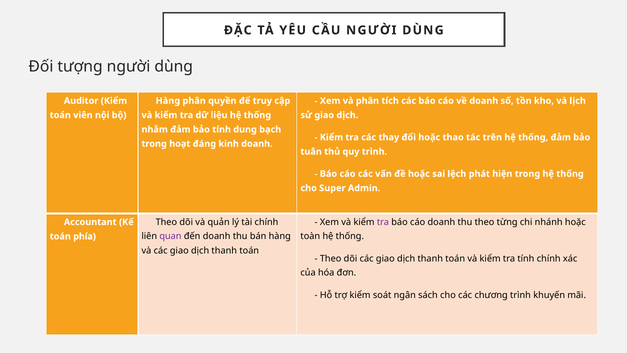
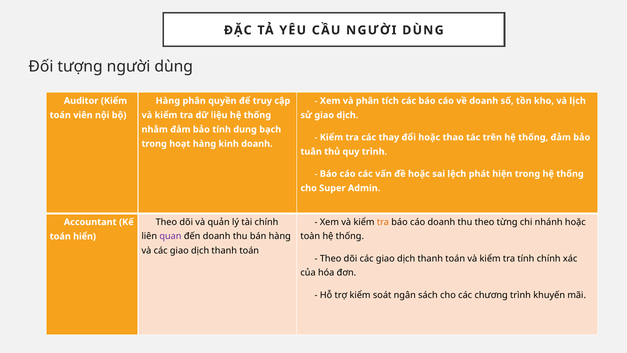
hoạt đáng: đáng -> hàng
tra at (383, 222) colour: purple -> orange
phía: phía -> hiển
